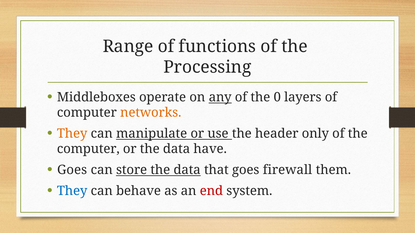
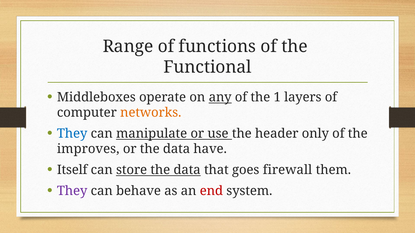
Processing: Processing -> Functional
0: 0 -> 1
They at (72, 134) colour: orange -> blue
computer at (88, 149): computer -> improves
Goes at (72, 170): Goes -> Itself
They at (72, 191) colour: blue -> purple
